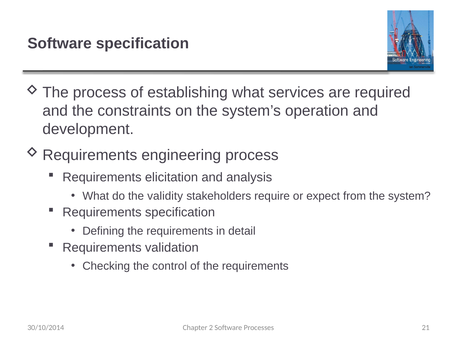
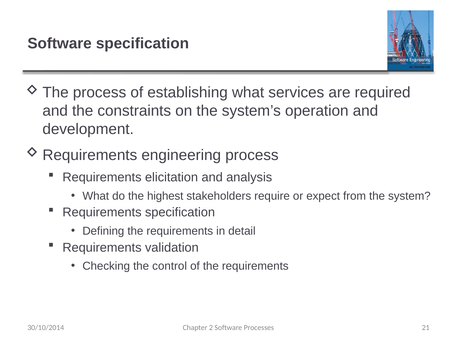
validity: validity -> highest
